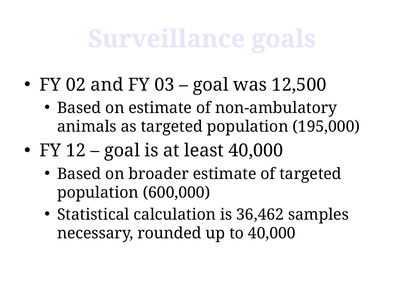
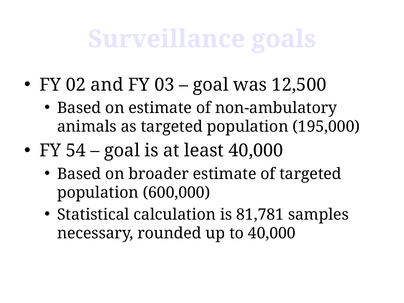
12: 12 -> 54
36,462: 36,462 -> 81,781
